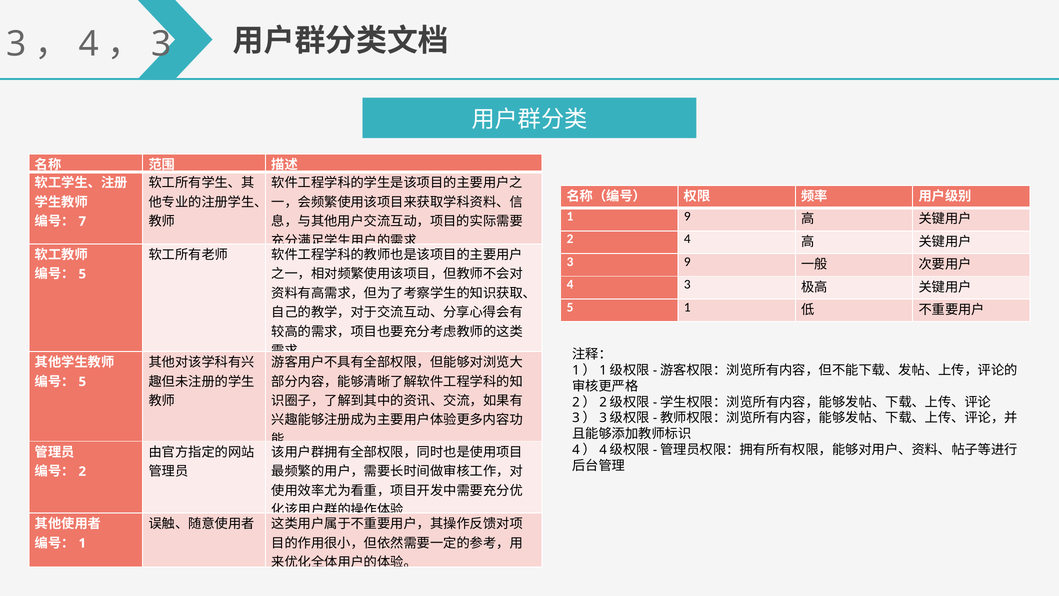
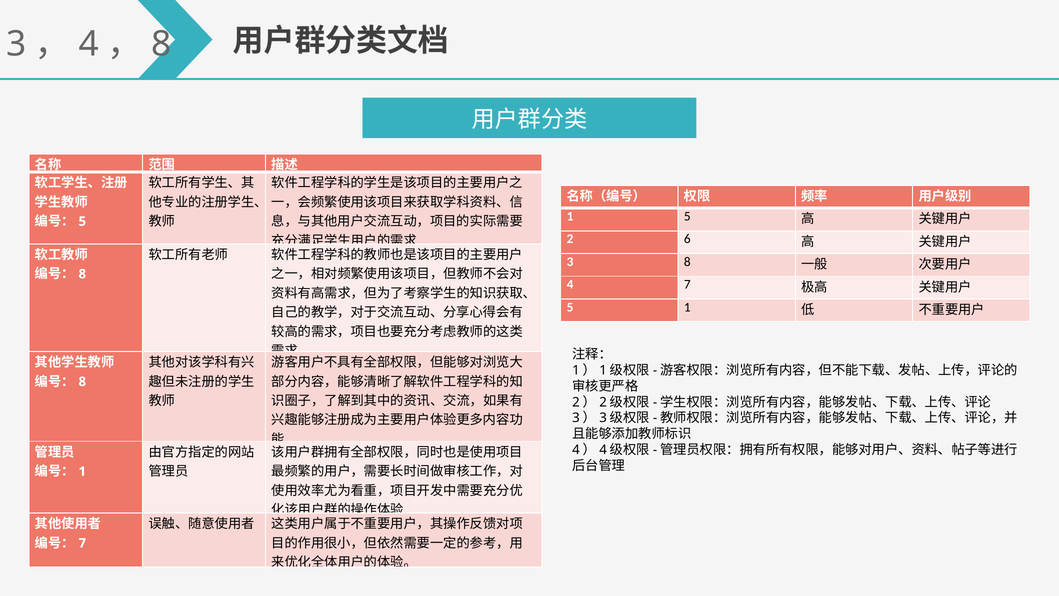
3 at (161, 44): 3 -> 8
1 9: 9 -> 5
7 at (82, 221): 7 -> 5
2 4: 4 -> 6
3 9: 9 -> 8
5 at (82, 274): 5 -> 8
4 3: 3 -> 7
5 at (82, 382): 5 -> 8
2 at (82, 471): 2 -> 1
1 at (82, 543): 1 -> 7
